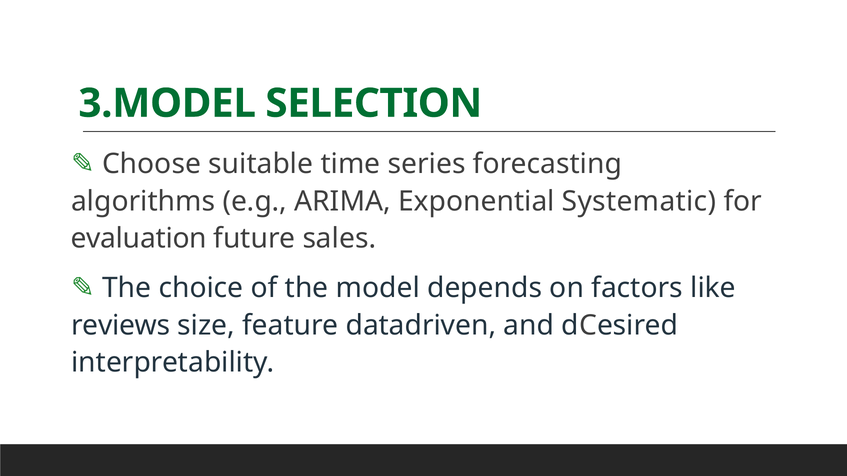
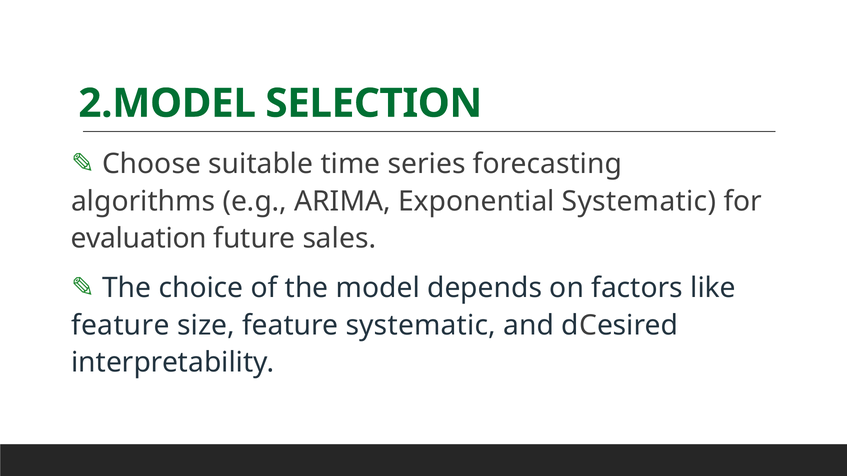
3.MODEL: 3.MODEL -> 2.MODEL
reviews at (121, 326): reviews -> feature
feature datadriven: datadriven -> systematic
